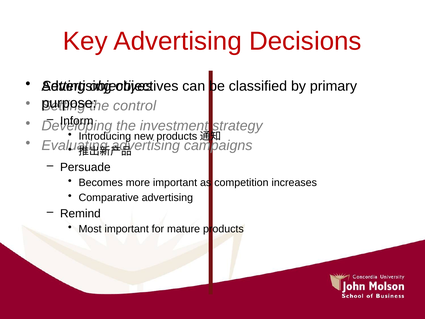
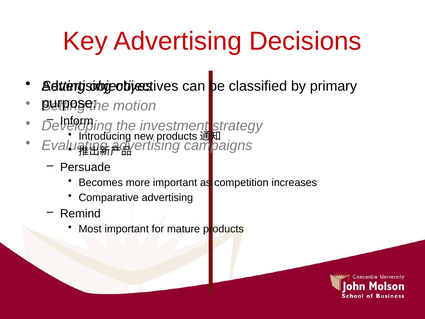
control: control -> motion
